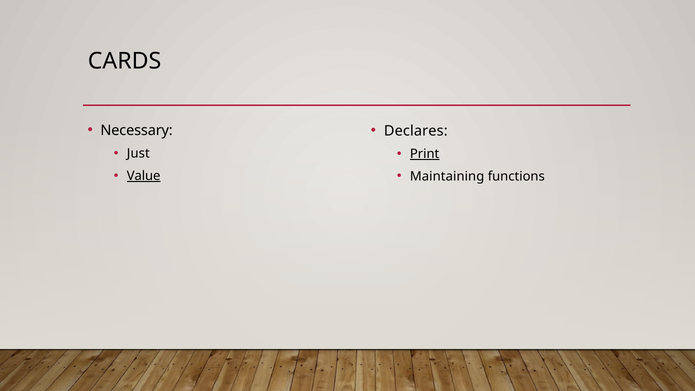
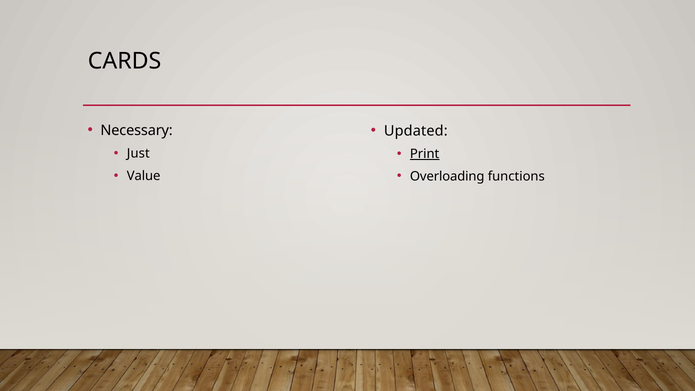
Declares: Declares -> Updated
Value underline: present -> none
Maintaining: Maintaining -> Overloading
